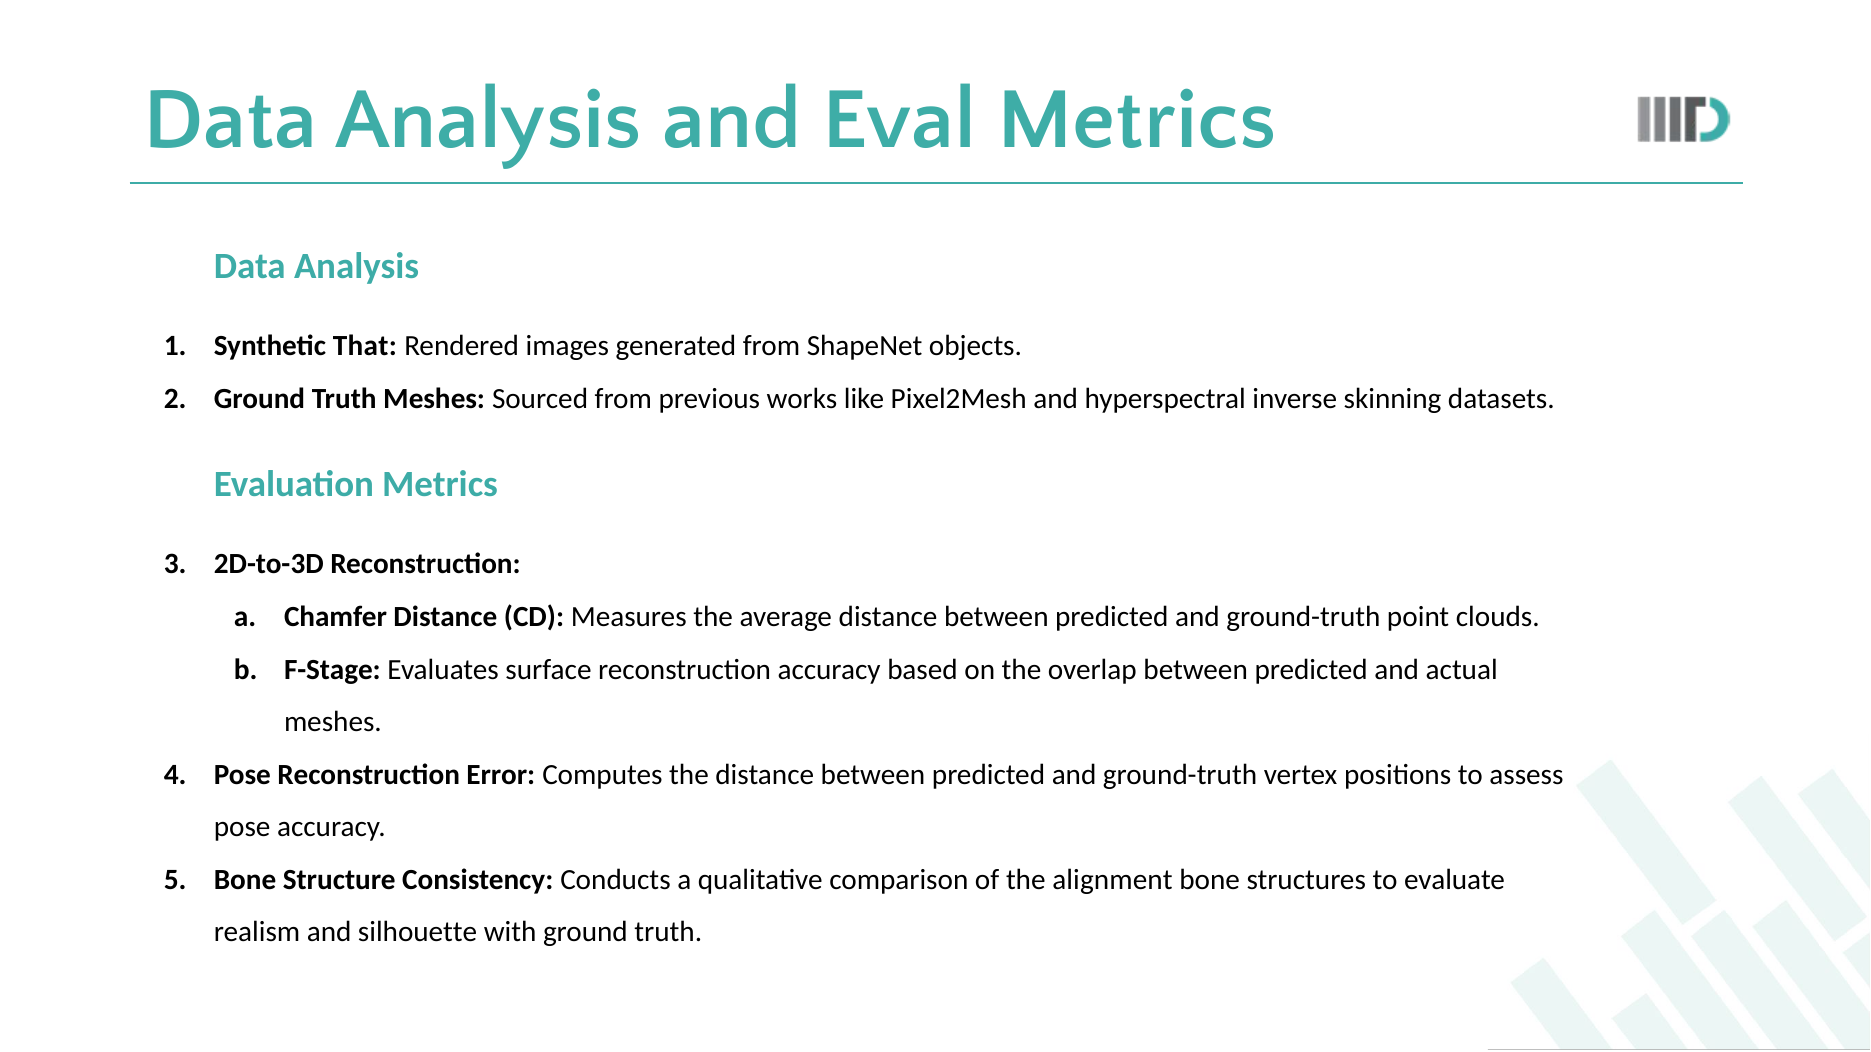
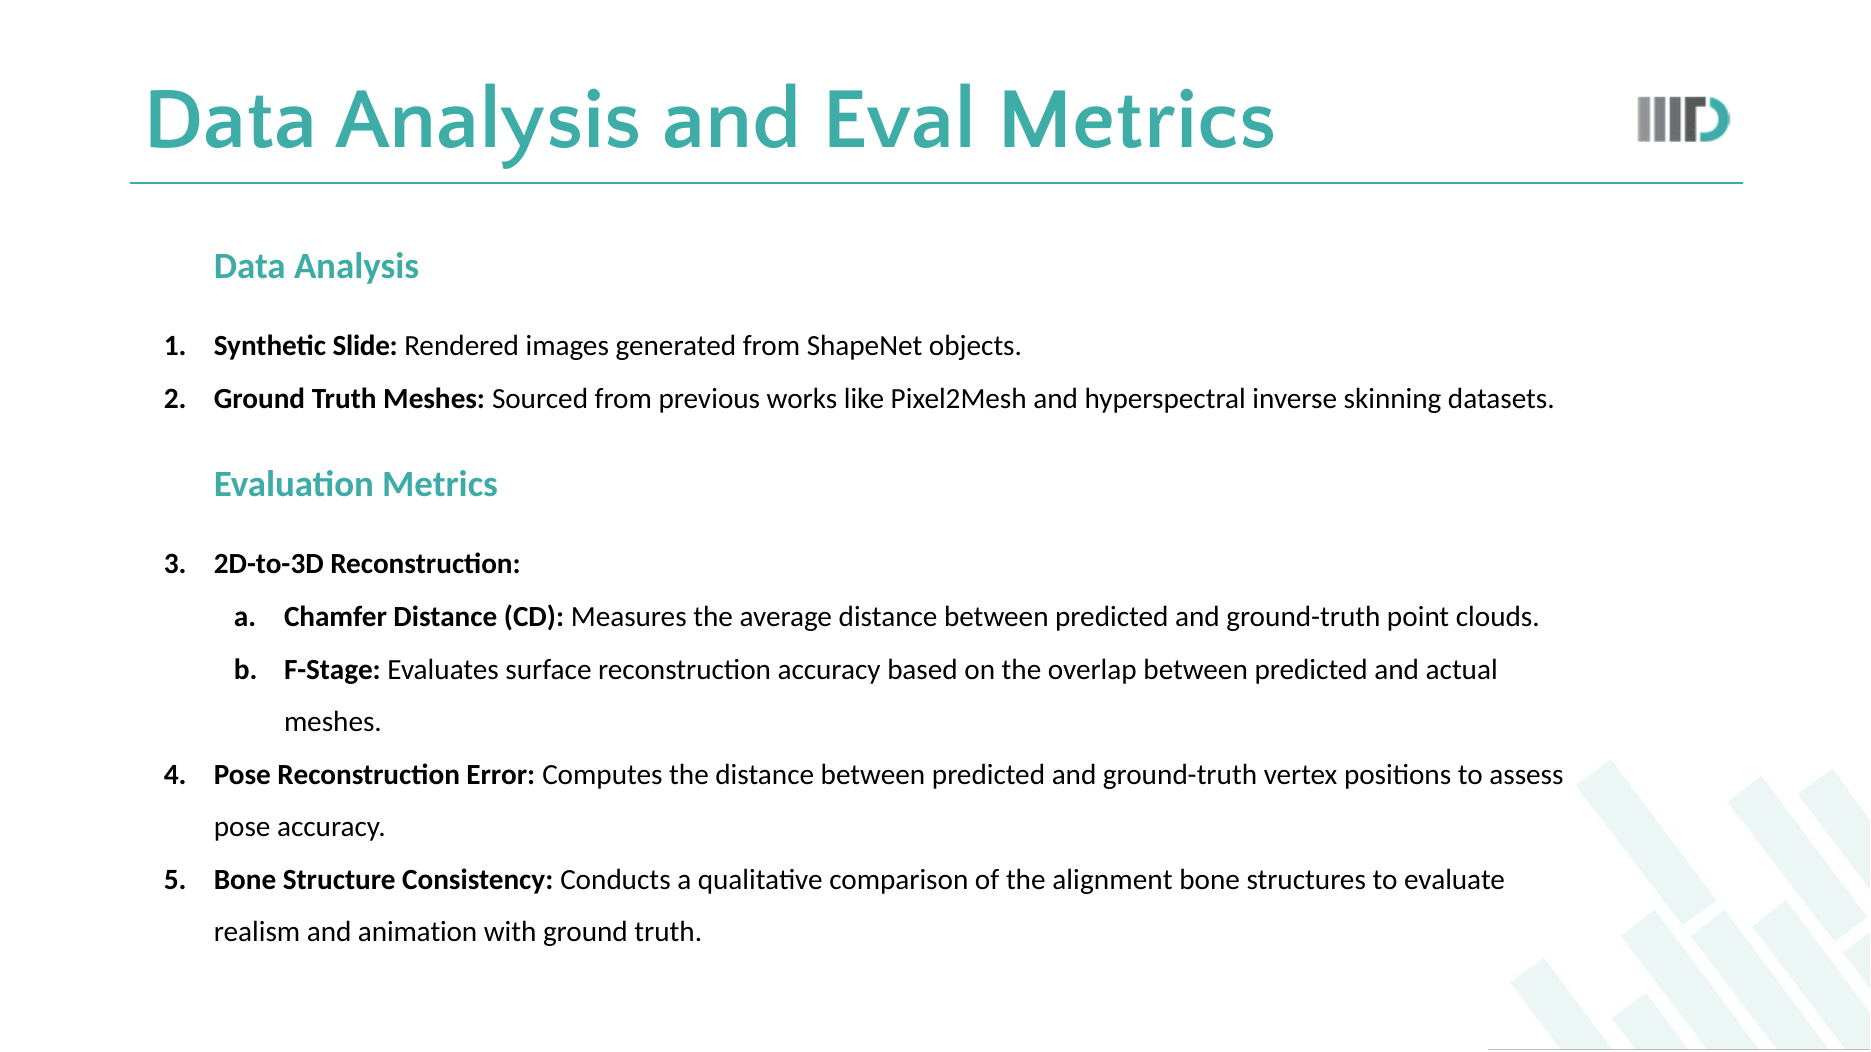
That: That -> Slide
silhouette: silhouette -> animation
